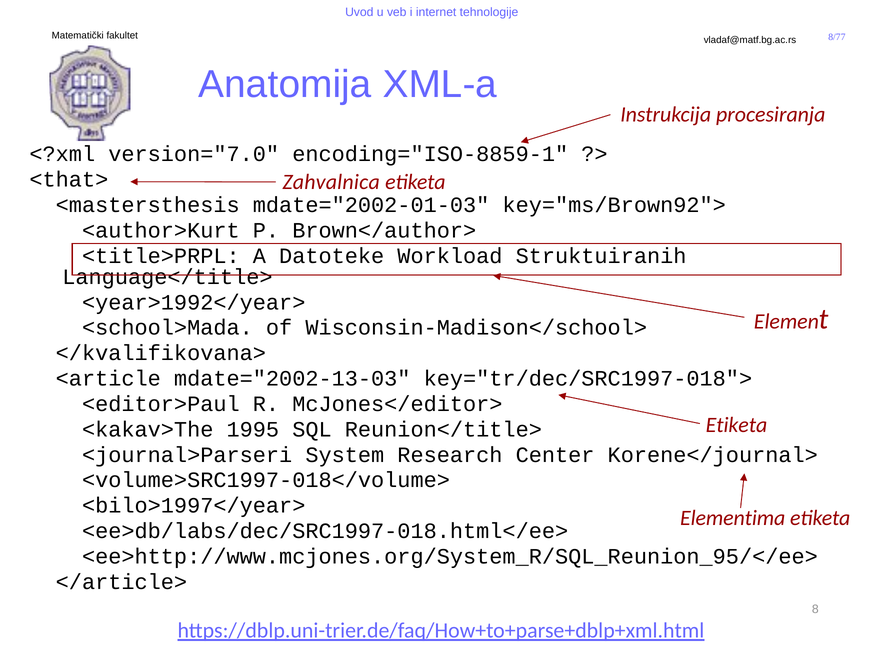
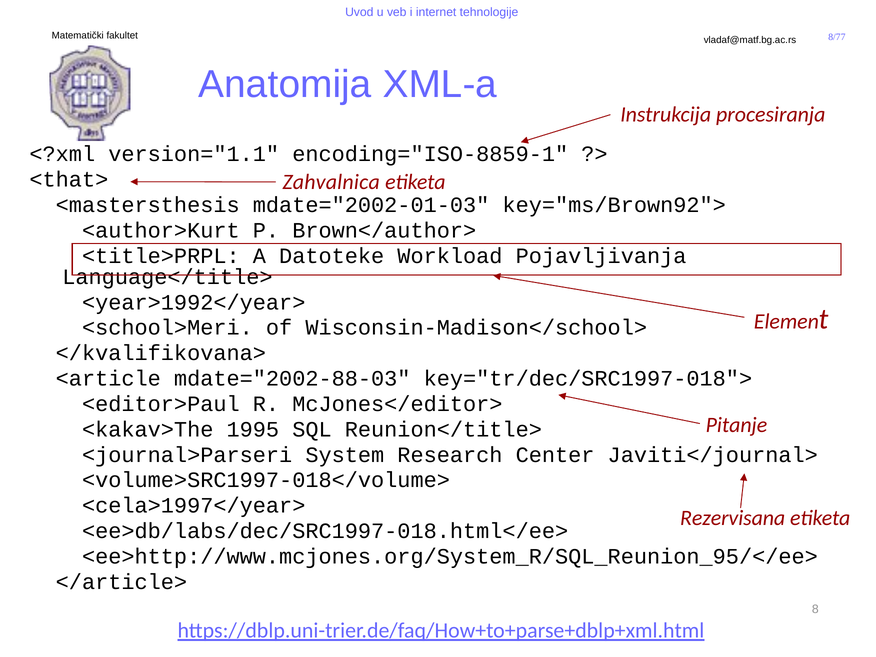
version="7.0: version="7.0 -> version="1.1
Struktuiranih: Struktuiranih -> Pojavljivanja
<school>Mada: <school>Mada -> <school>Meri
mdate="2002-13-03: mdate="2002-13-03 -> mdate="2002-88-03
Etiketa at (736, 425): Etiketa -> Pitanje
Korene</journal>: Korene</journal> -> Javiti</journal>
<bilo>1997</year>: <bilo>1997</year> -> <cela>1997</year>
Elementima: Elementima -> Rezervisana
